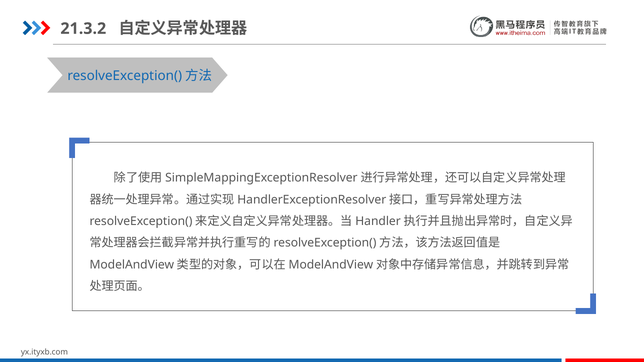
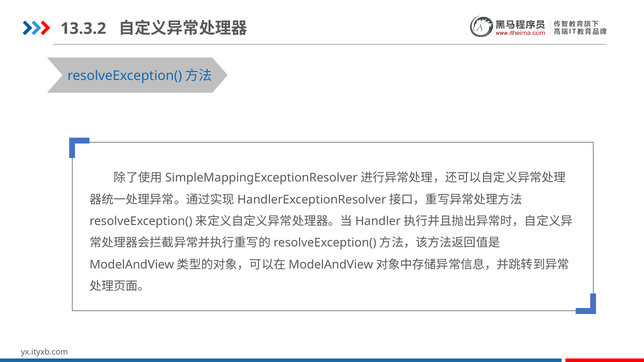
21.3.2: 21.3.2 -> 13.3.2
